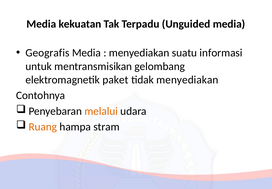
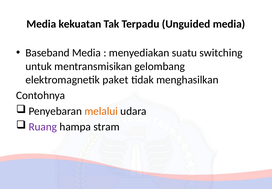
Geografis: Geografis -> Baseband
informasi: informasi -> switching
tidak menyediakan: menyediakan -> menghasilkan
Ruang colour: orange -> purple
